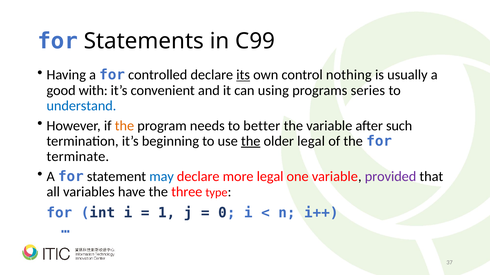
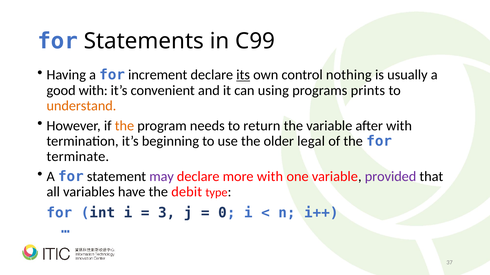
controlled: controlled -> increment
series: series -> prints
understand colour: blue -> orange
better: better -> return
after such: such -> with
the at (251, 141) underline: present -> none
may colour: blue -> purple
more legal: legal -> with
three: three -> debit
1: 1 -> 3
